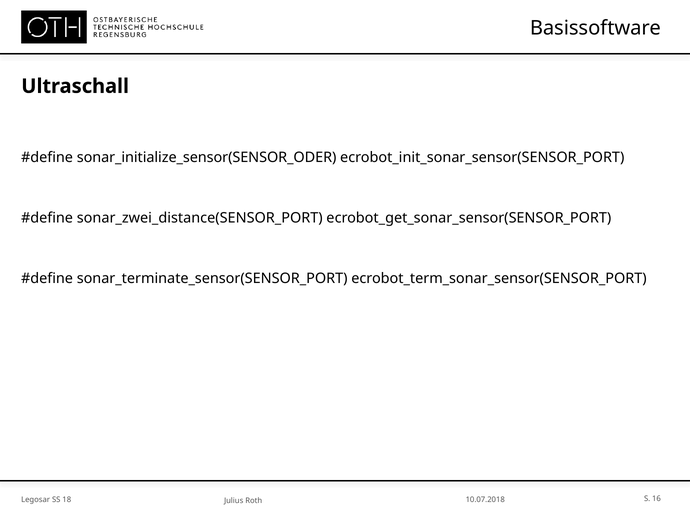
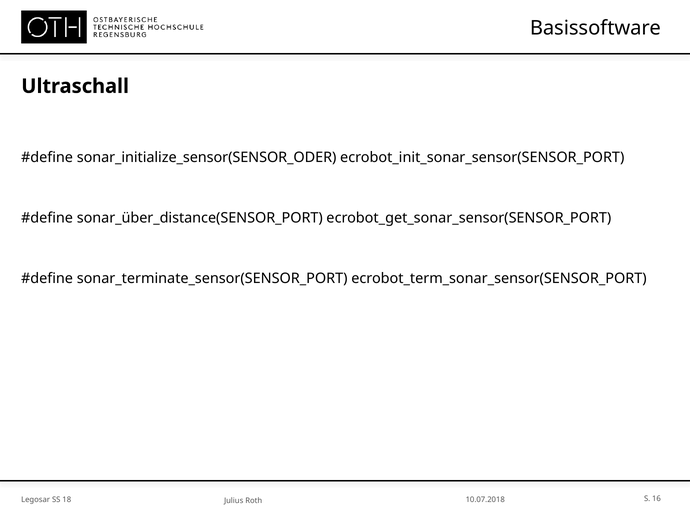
sonar_zwei_distance(SENSOR_PORT: sonar_zwei_distance(SENSOR_PORT -> sonar_über_distance(SENSOR_PORT
